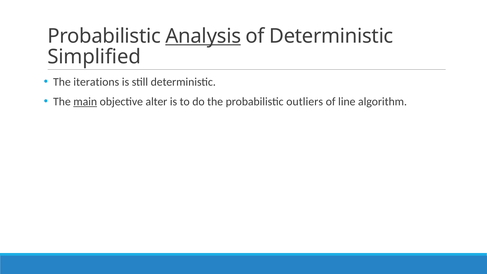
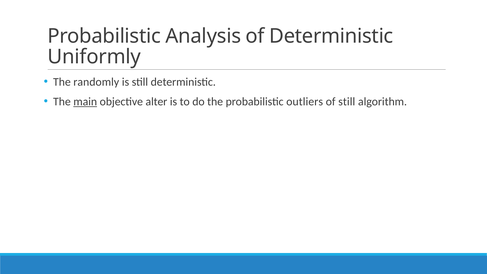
Analysis underline: present -> none
Simplified: Simplified -> Uniformly
iterations: iterations -> randomly
of line: line -> still
